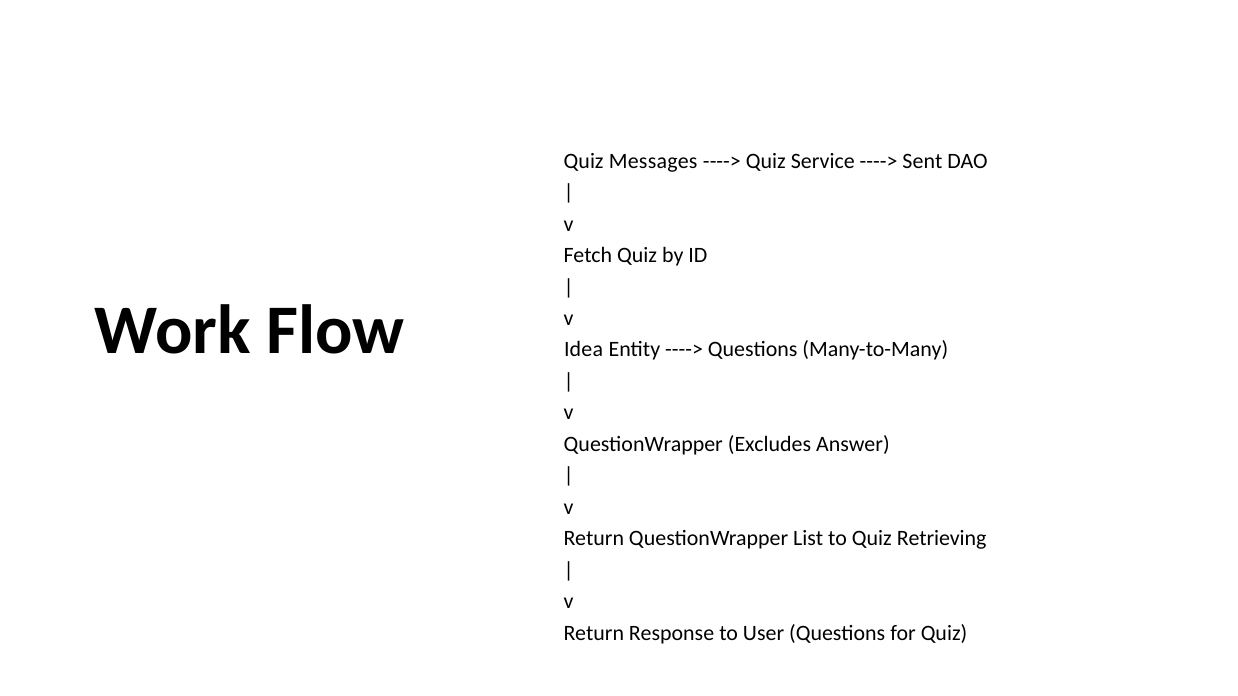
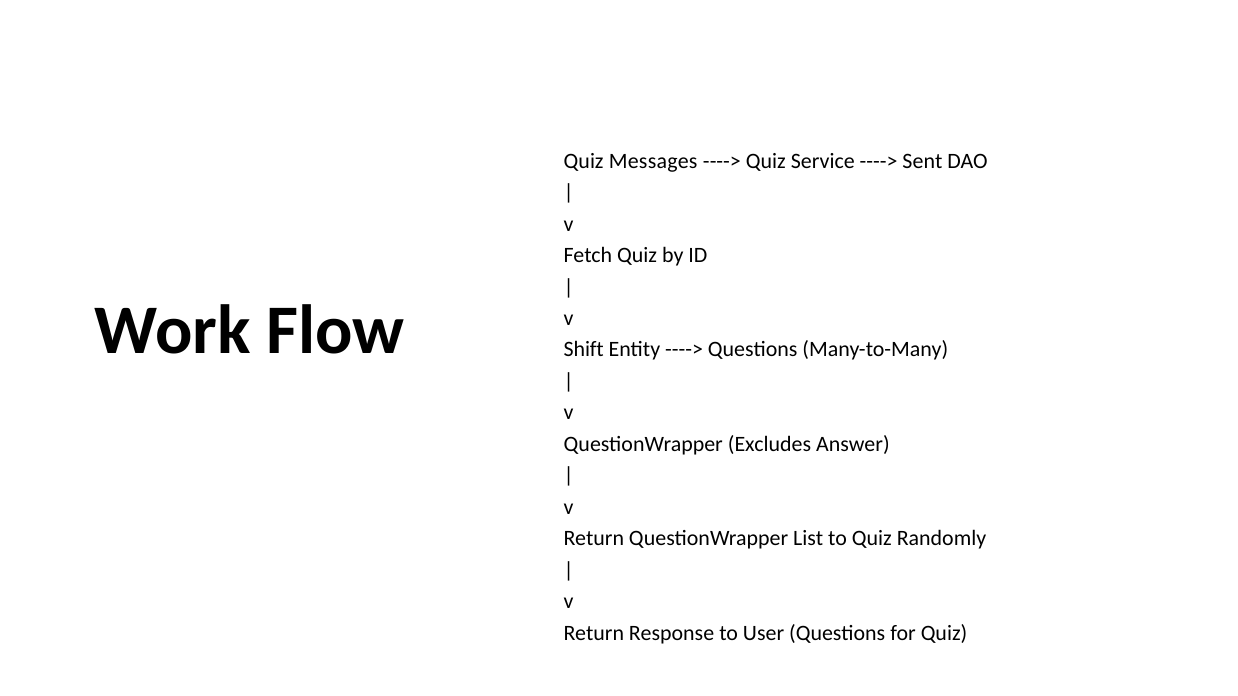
Idea: Idea -> Shift
Retrieving: Retrieving -> Randomly
